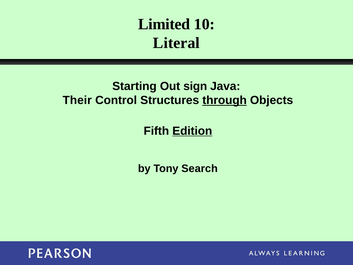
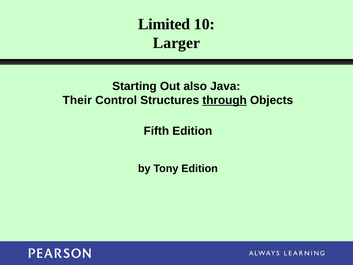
Literal: Literal -> Larger
sign: sign -> also
Edition at (192, 131) underline: present -> none
Tony Search: Search -> Edition
